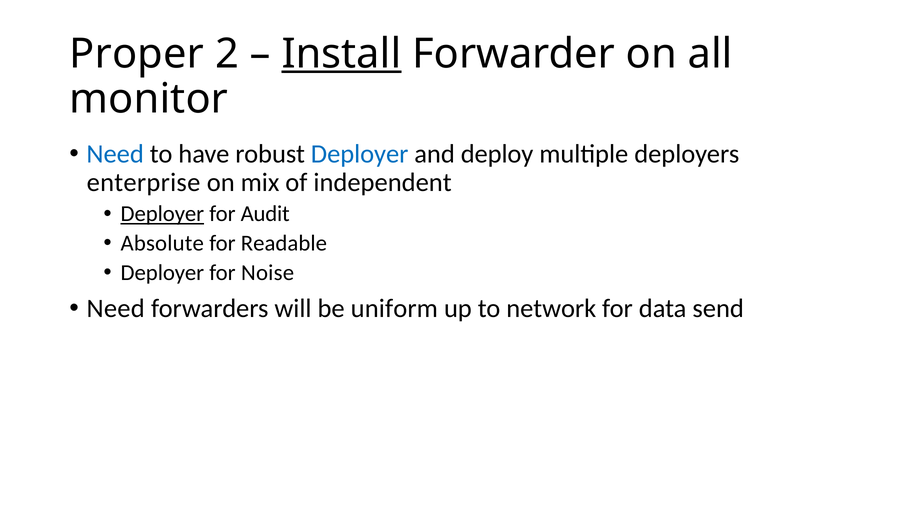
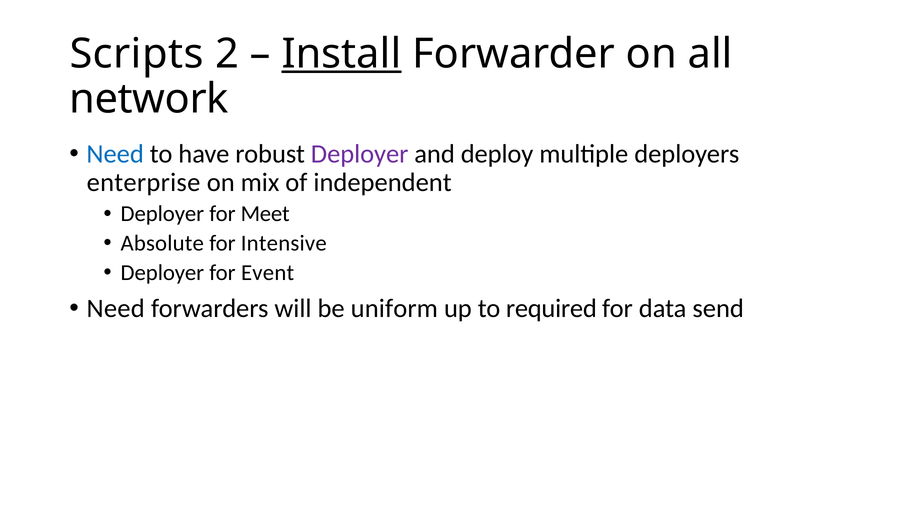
Proper: Proper -> Scripts
monitor: monitor -> network
Deployer at (360, 154) colour: blue -> purple
Deployer at (162, 214) underline: present -> none
Audit: Audit -> Meet
Readable: Readable -> Intensive
Noise: Noise -> Event
network: network -> required
